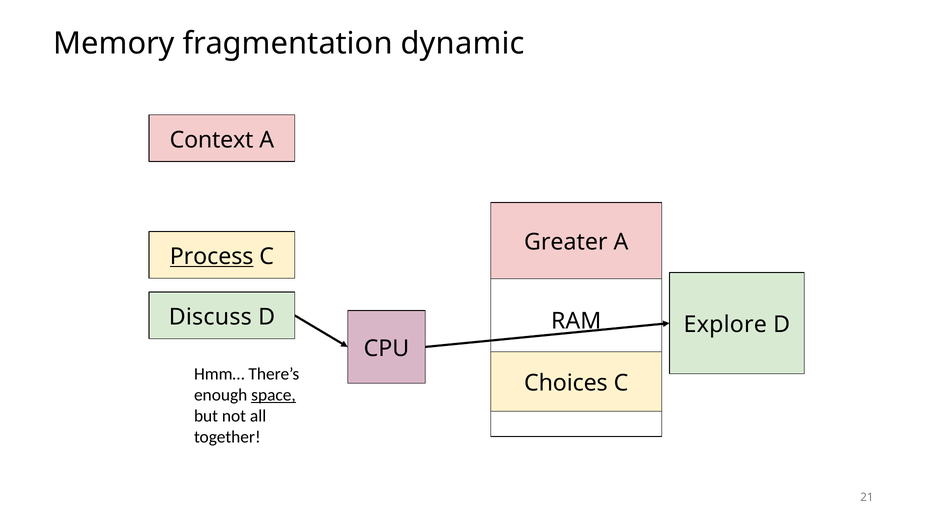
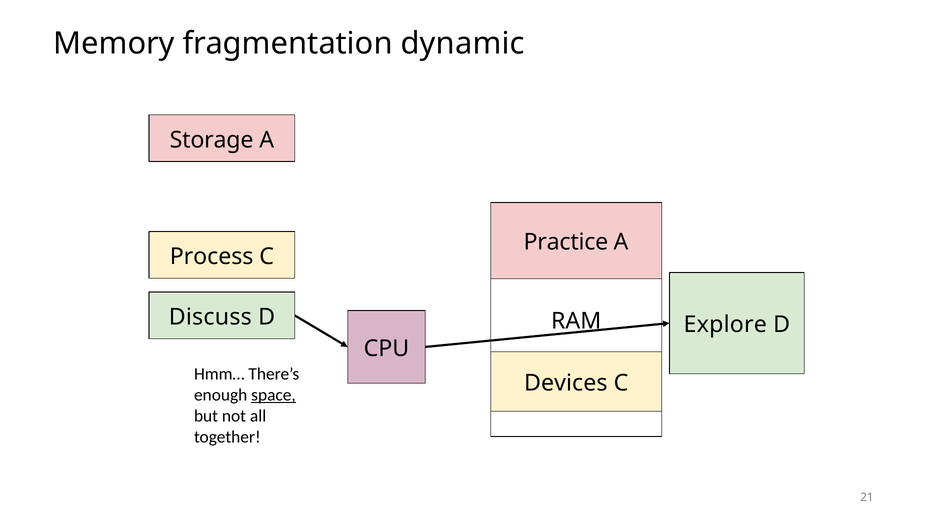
Context: Context -> Storage
Greater: Greater -> Practice
Process underline: present -> none
Choices: Choices -> Devices
